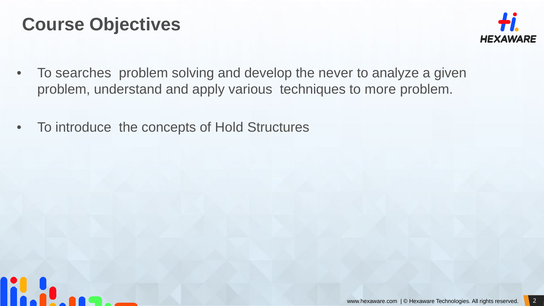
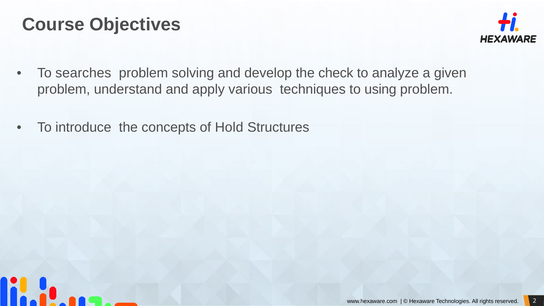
never: never -> check
more: more -> using
